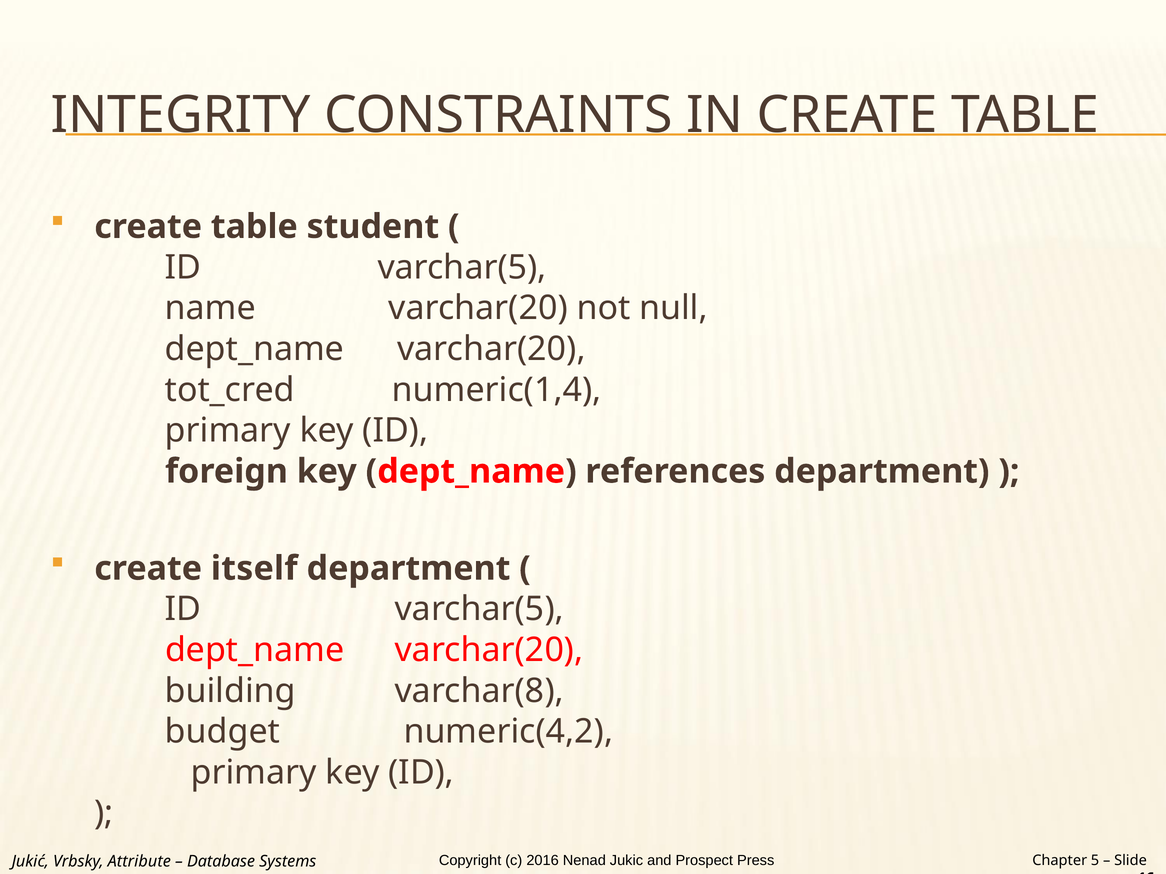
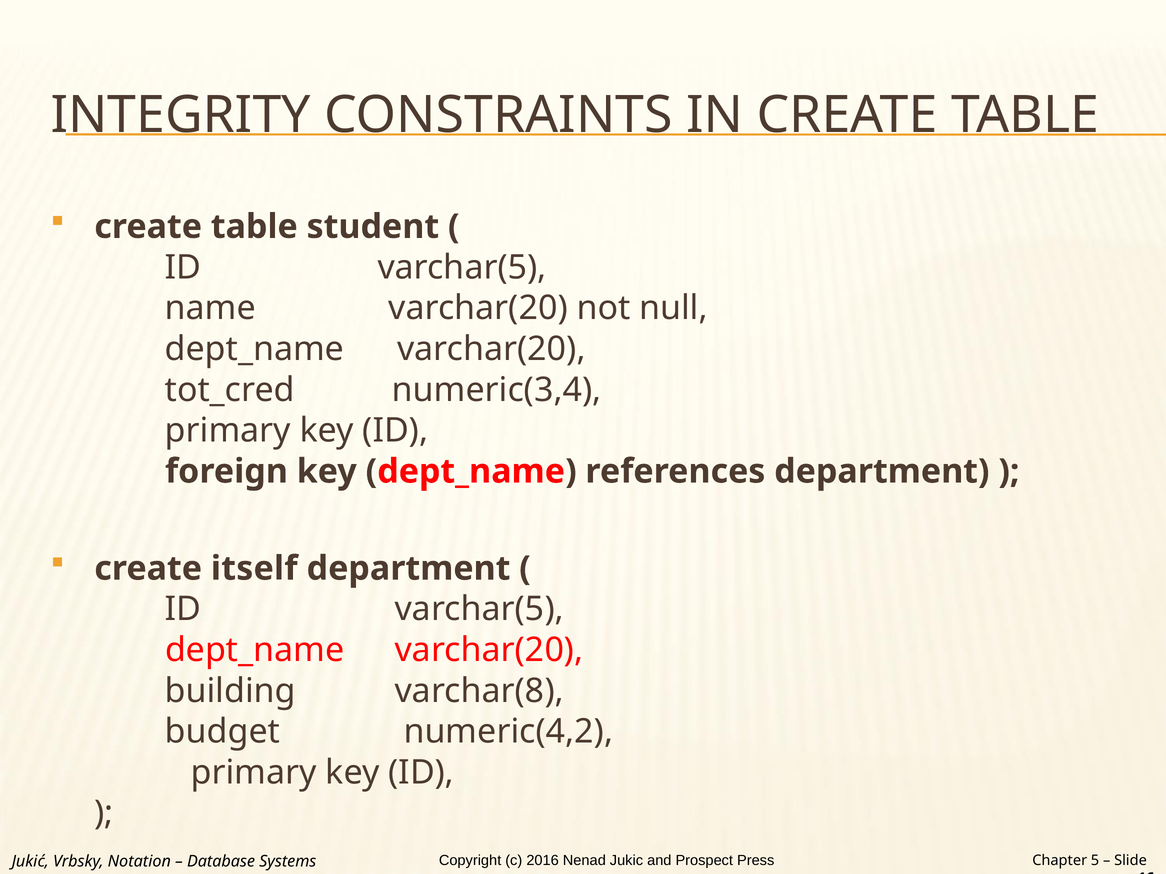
numeric(1,4: numeric(1,4 -> numeric(3,4
Attribute: Attribute -> Notation
